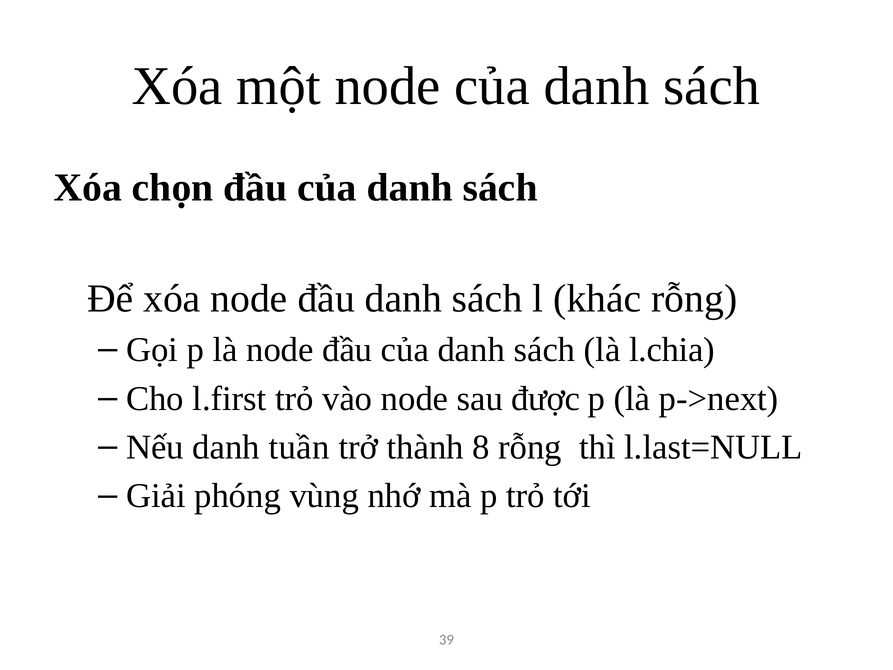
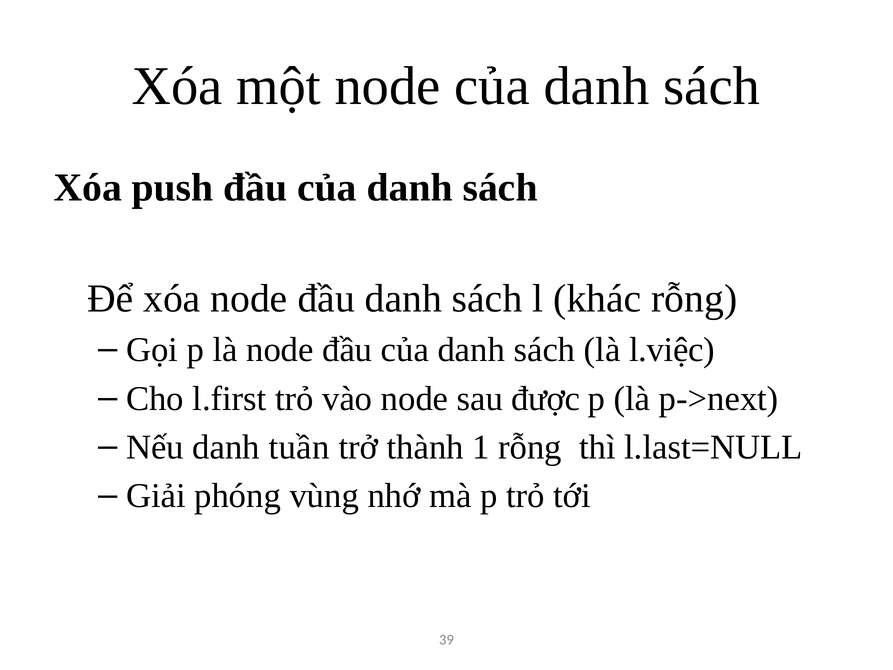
chọn: chọn -> push
l.chia: l.chia -> l.việc
8: 8 -> 1
